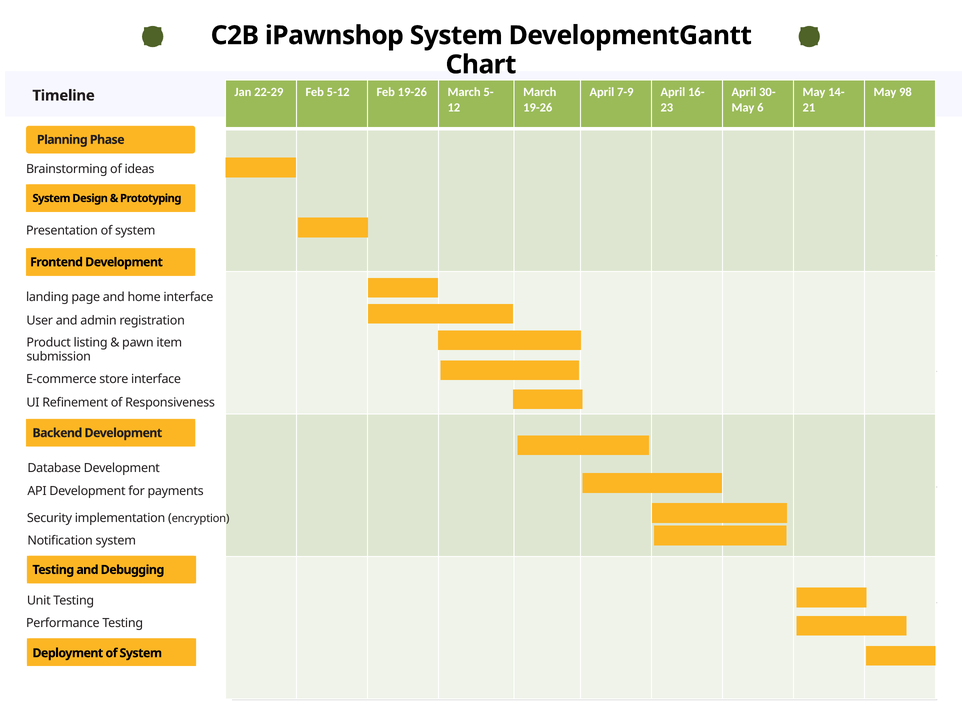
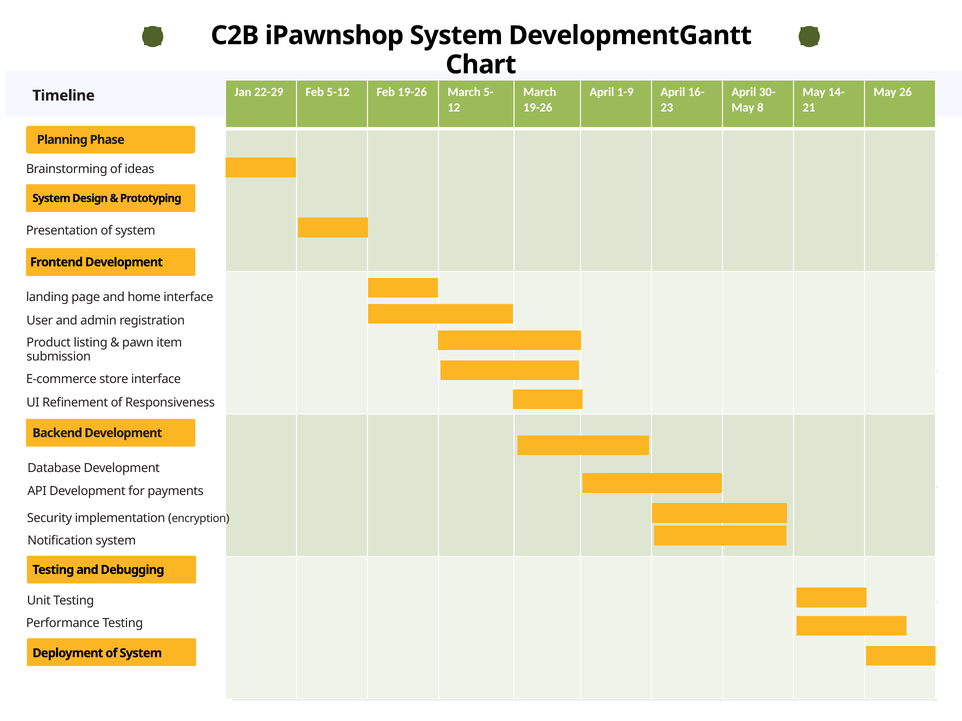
7-9: 7-9 -> 1-9
98: 98 -> 26
6: 6 -> 8
